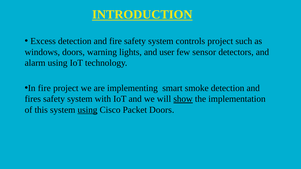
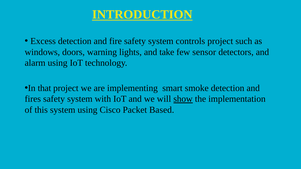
user: user -> take
In fire: fire -> that
using at (88, 110) underline: present -> none
Packet Doors: Doors -> Based
